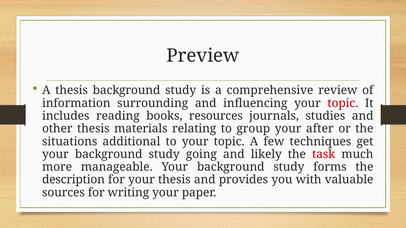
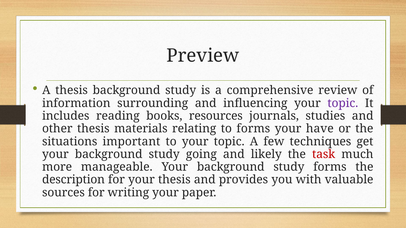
topic at (343, 103) colour: red -> purple
to group: group -> forms
after: after -> have
additional: additional -> important
